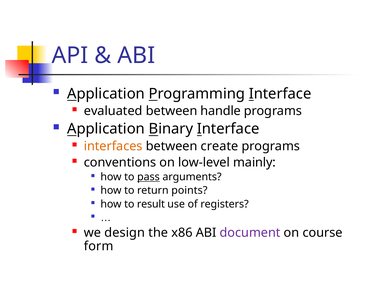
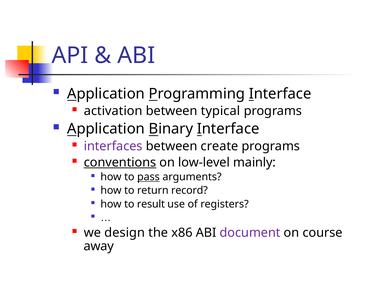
evaluated: evaluated -> activation
handle: handle -> typical
interfaces colour: orange -> purple
conventions underline: none -> present
points: points -> record
form: form -> away
